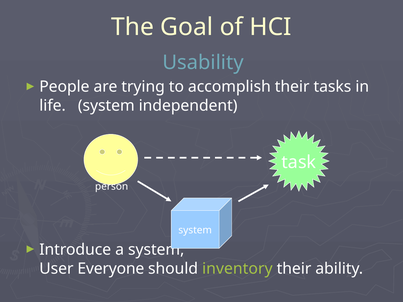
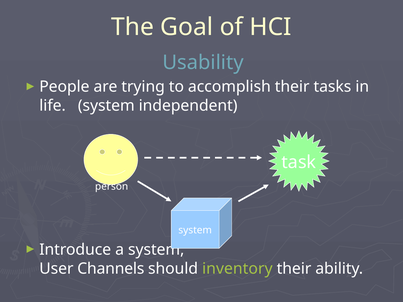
Everyone: Everyone -> Channels
